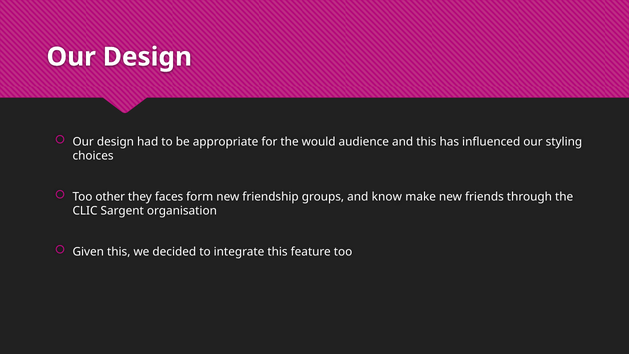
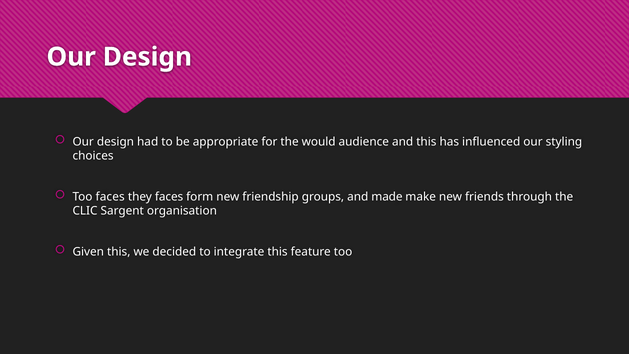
Too other: other -> faces
know: know -> made
